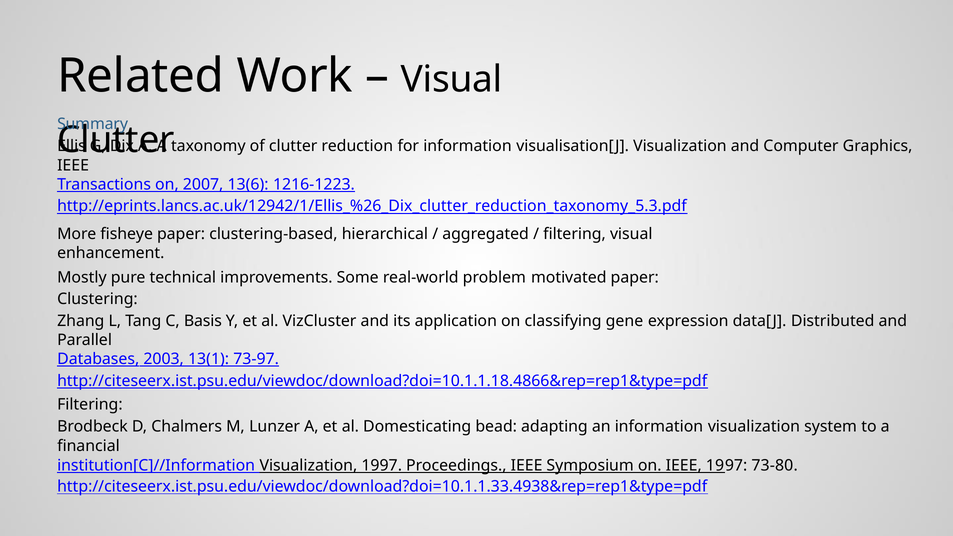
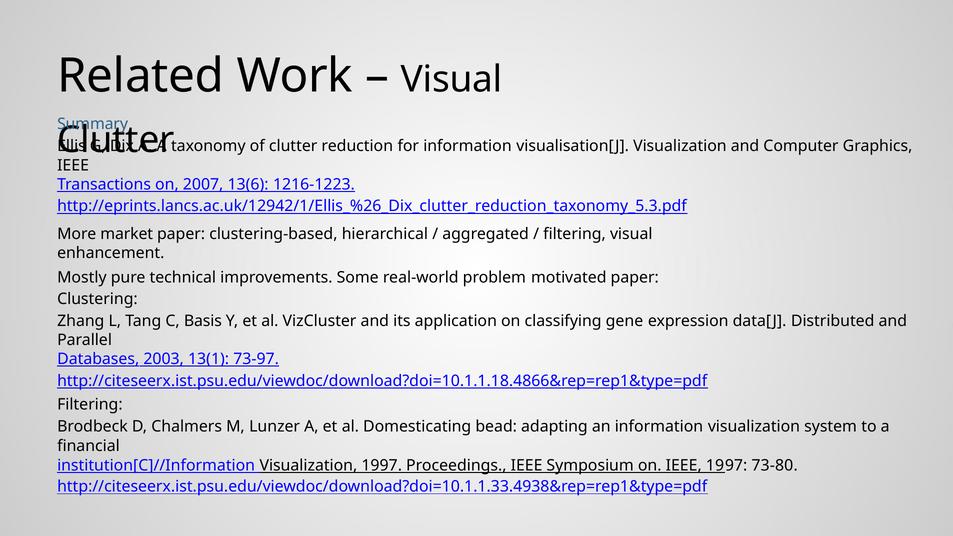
fisheye: fisheye -> market
